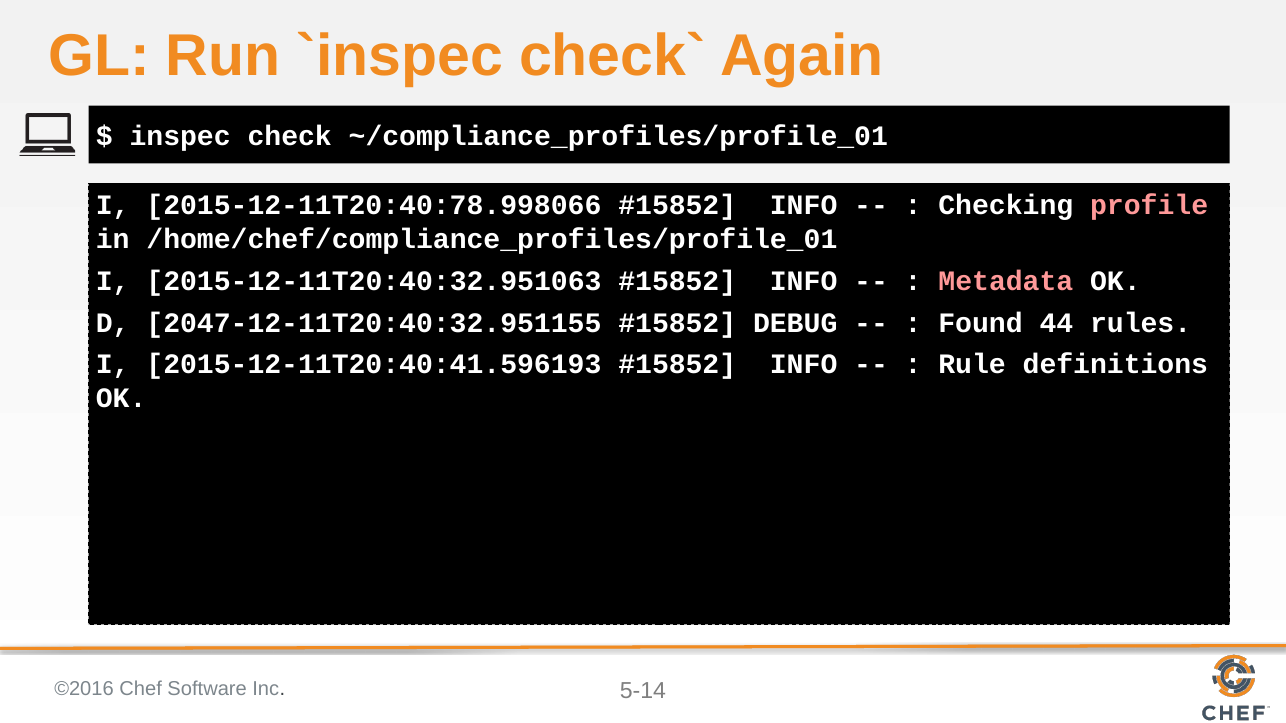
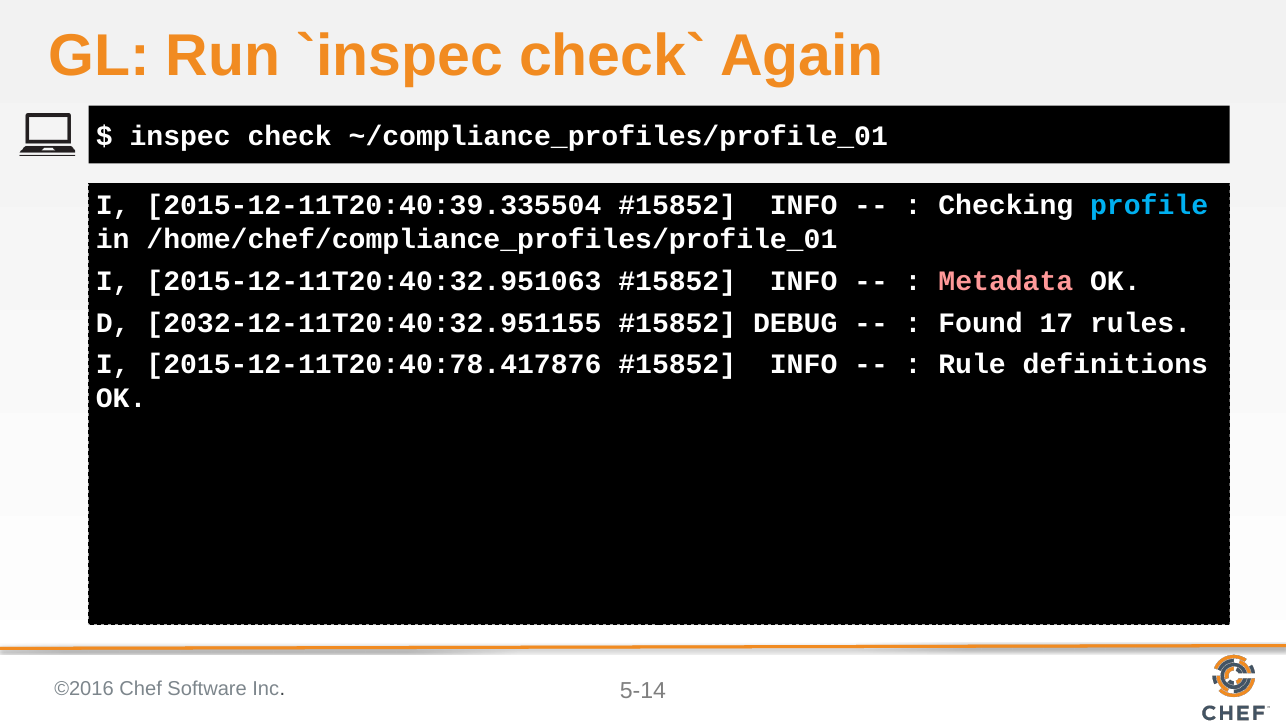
2015-12-11T20:40:78.998066: 2015-12-11T20:40:78.998066 -> 2015-12-11T20:40:39.335504
profile colour: pink -> light blue
2047-12-11T20:40:32.951155: 2047-12-11T20:40:32.951155 -> 2032-12-11T20:40:32.951155
44: 44 -> 17
2015-12-11T20:40:41.596193: 2015-12-11T20:40:41.596193 -> 2015-12-11T20:40:78.417876
